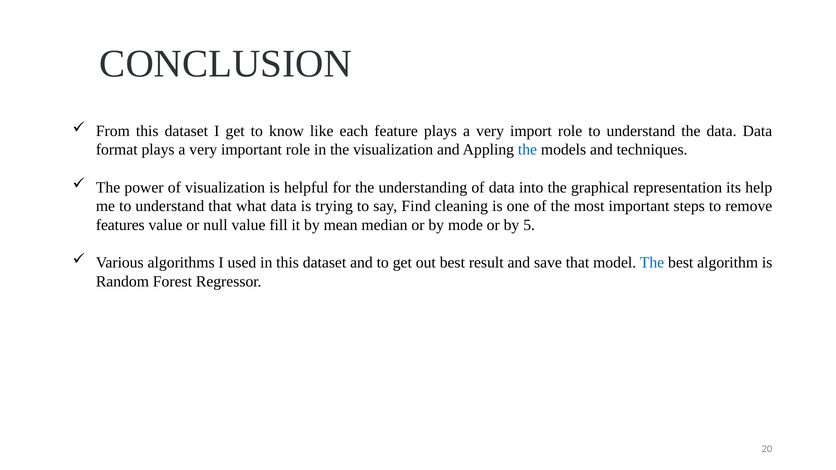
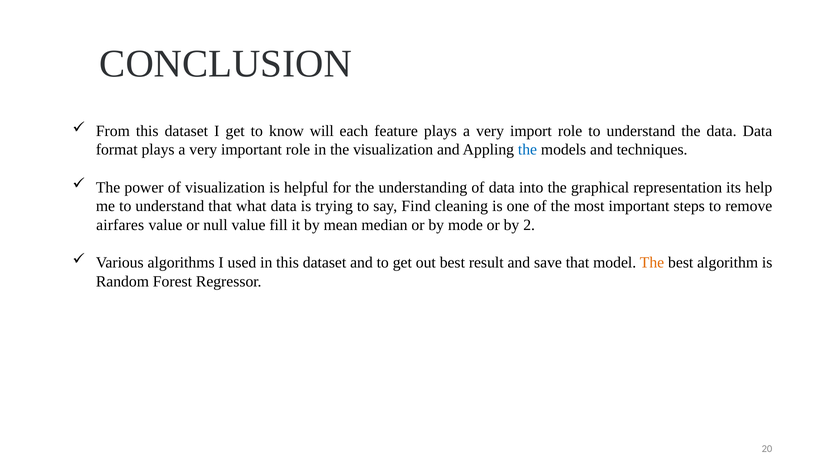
like: like -> will
features: features -> airfares
5: 5 -> 2
The at (652, 263) colour: blue -> orange
